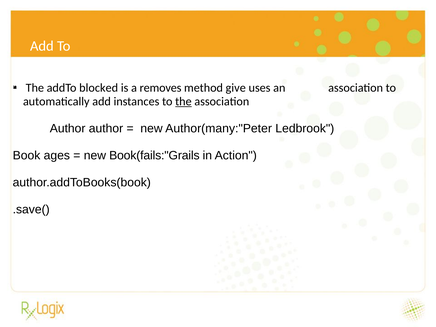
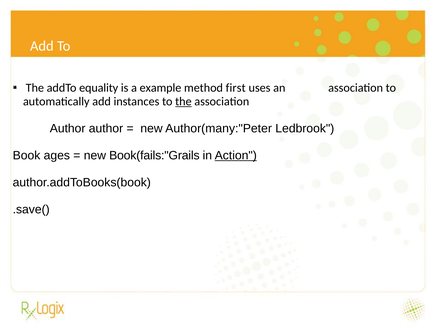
blocked: blocked -> equality
removes: removes -> example
give: give -> first
Action underline: none -> present
